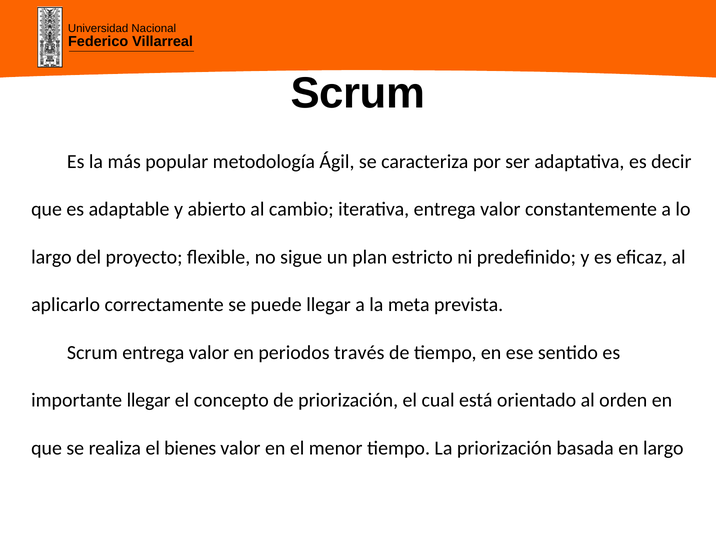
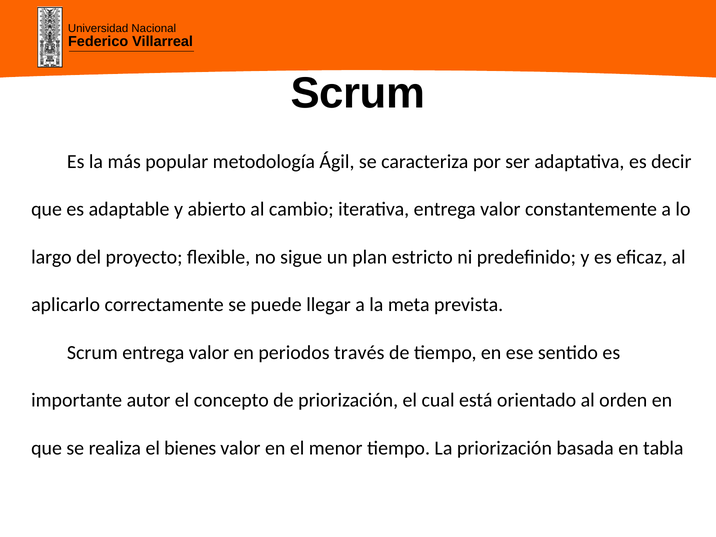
importante llegar: llegar -> autor
en largo: largo -> tabla
